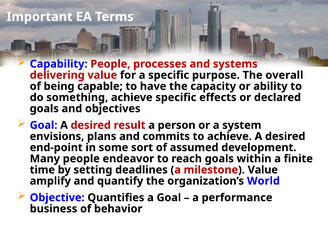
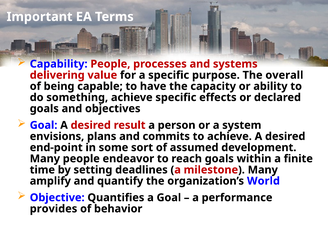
milestone Value: Value -> Many
business: business -> provides
